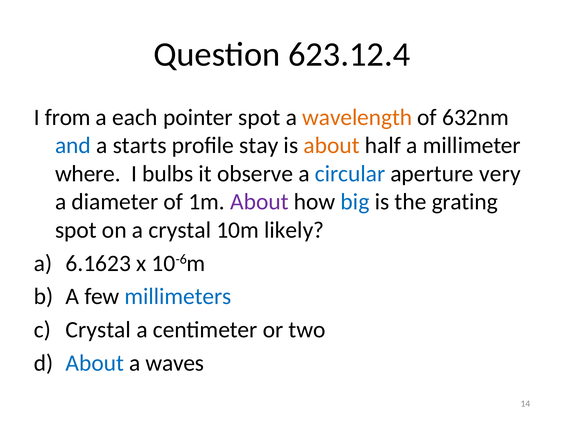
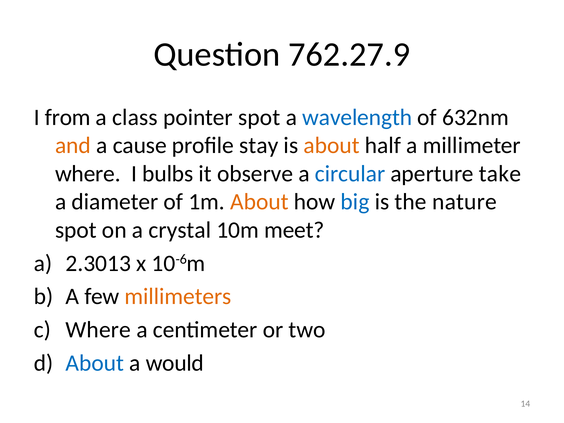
623.12.4: 623.12.4 -> 762.27.9
each: each -> class
wavelength colour: orange -> blue
and colour: blue -> orange
starts: starts -> cause
very: very -> take
About at (259, 202) colour: purple -> orange
grating: grating -> nature
likely: likely -> meet
6.1623: 6.1623 -> 2.3013
millimeters colour: blue -> orange
Crystal at (98, 330): Crystal -> Where
waves: waves -> would
